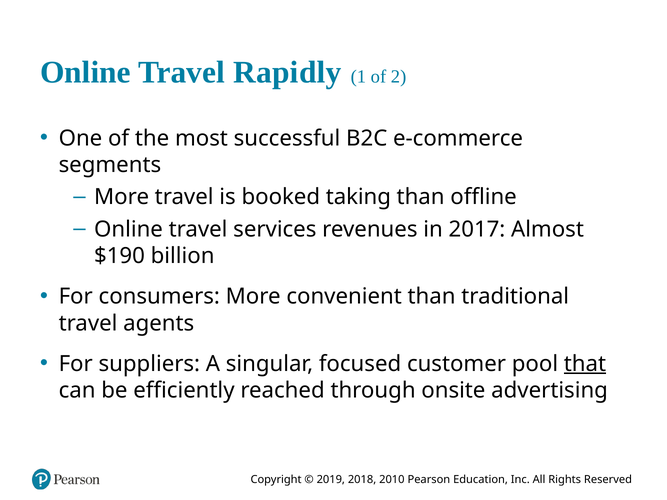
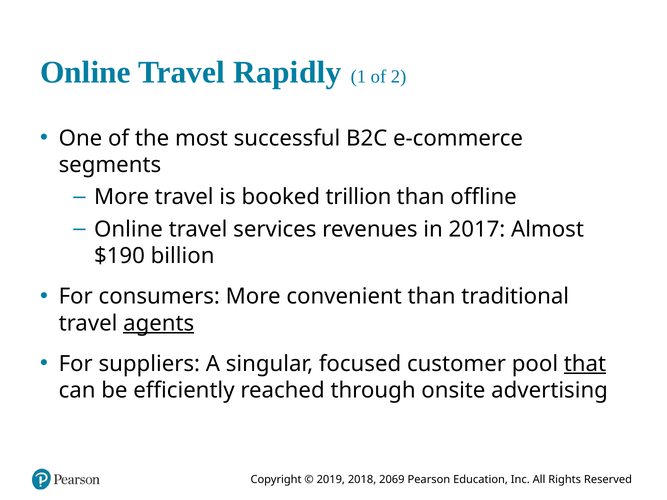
taking: taking -> trillion
agents underline: none -> present
2010: 2010 -> 2069
